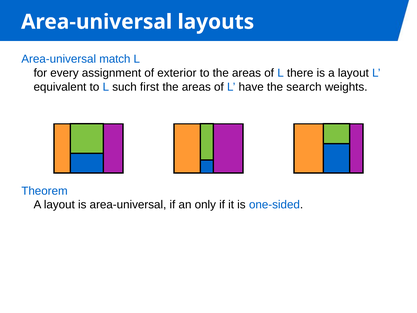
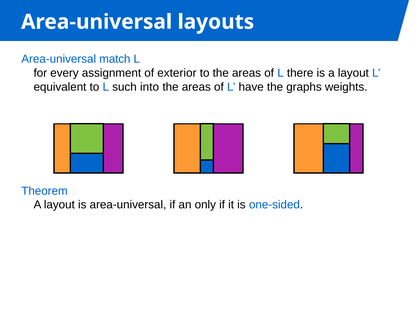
first: first -> into
search: search -> graphs
